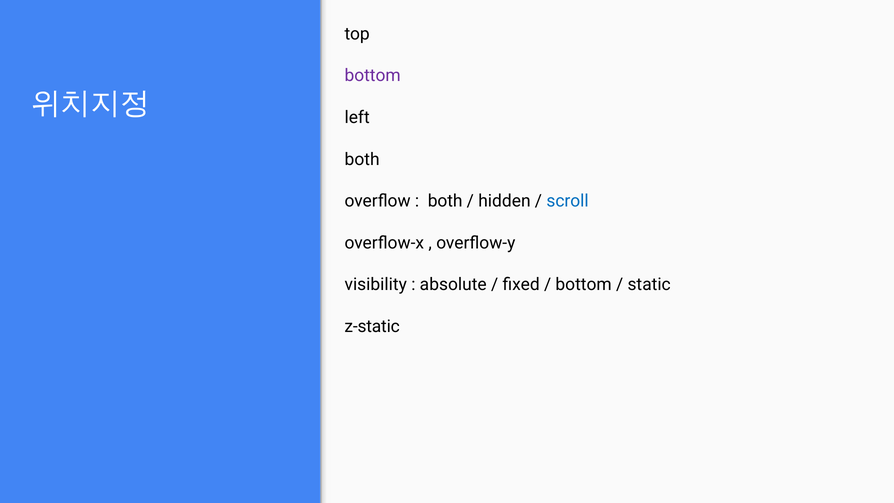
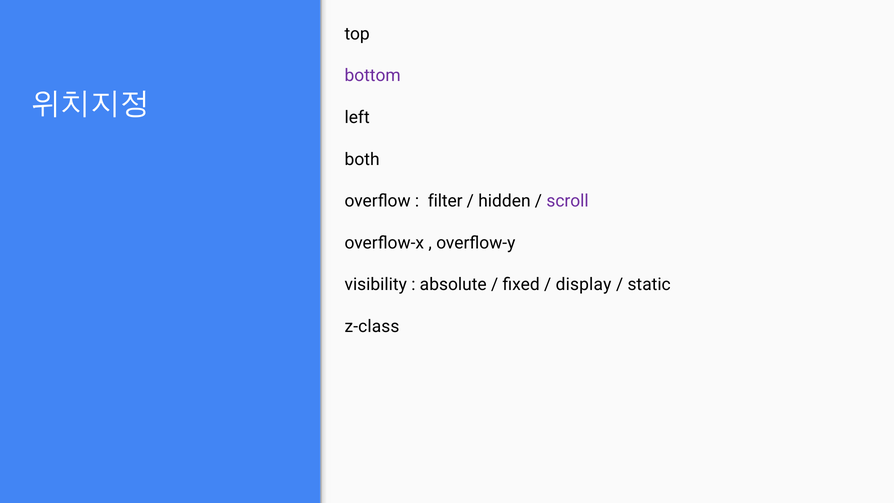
both at (445, 201): both -> filter
scroll colour: blue -> purple
bottom at (584, 284): bottom -> display
z-static: z-static -> z-class
